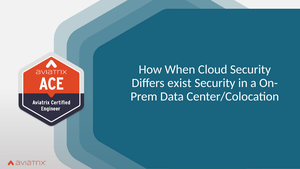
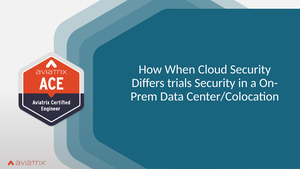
exist: exist -> trials
